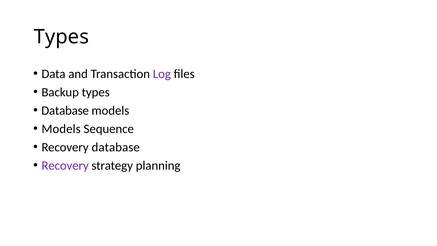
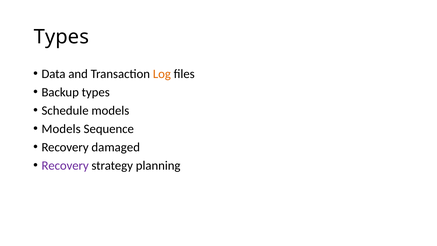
Log colour: purple -> orange
Database at (65, 110): Database -> Schedule
Recovery database: database -> damaged
